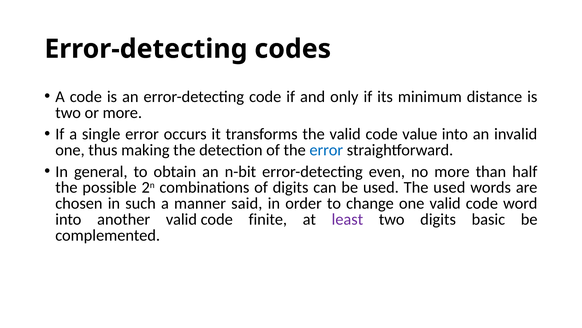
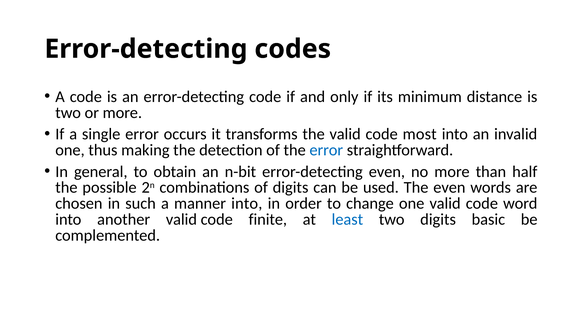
value: value -> most
The used: used -> even
manner said: said -> into
least colour: purple -> blue
